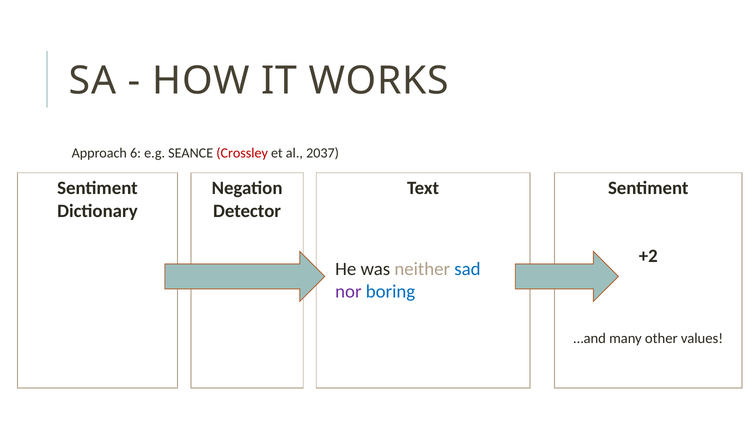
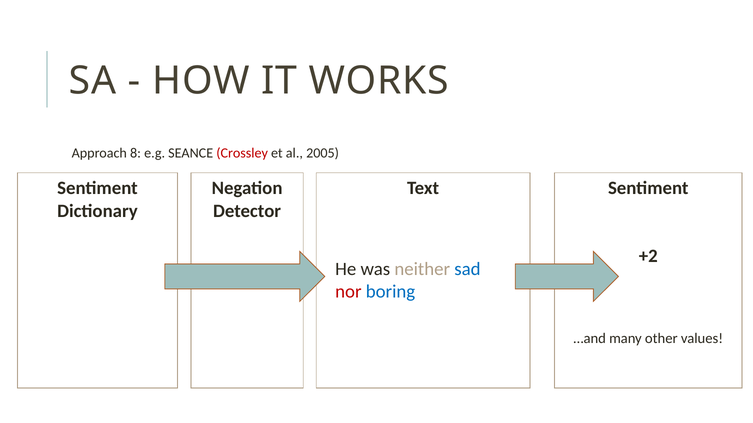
6: 6 -> 8
2037: 2037 -> 2005
nor colour: purple -> red
